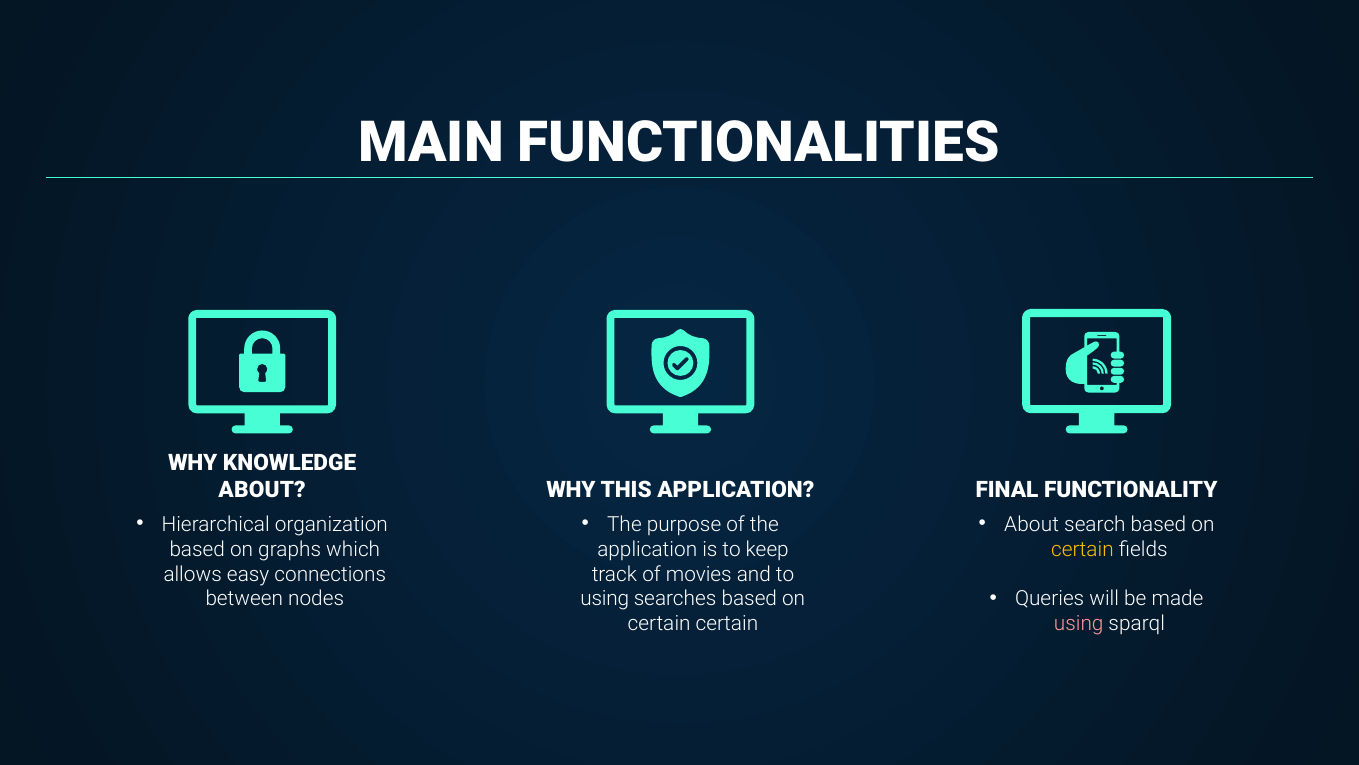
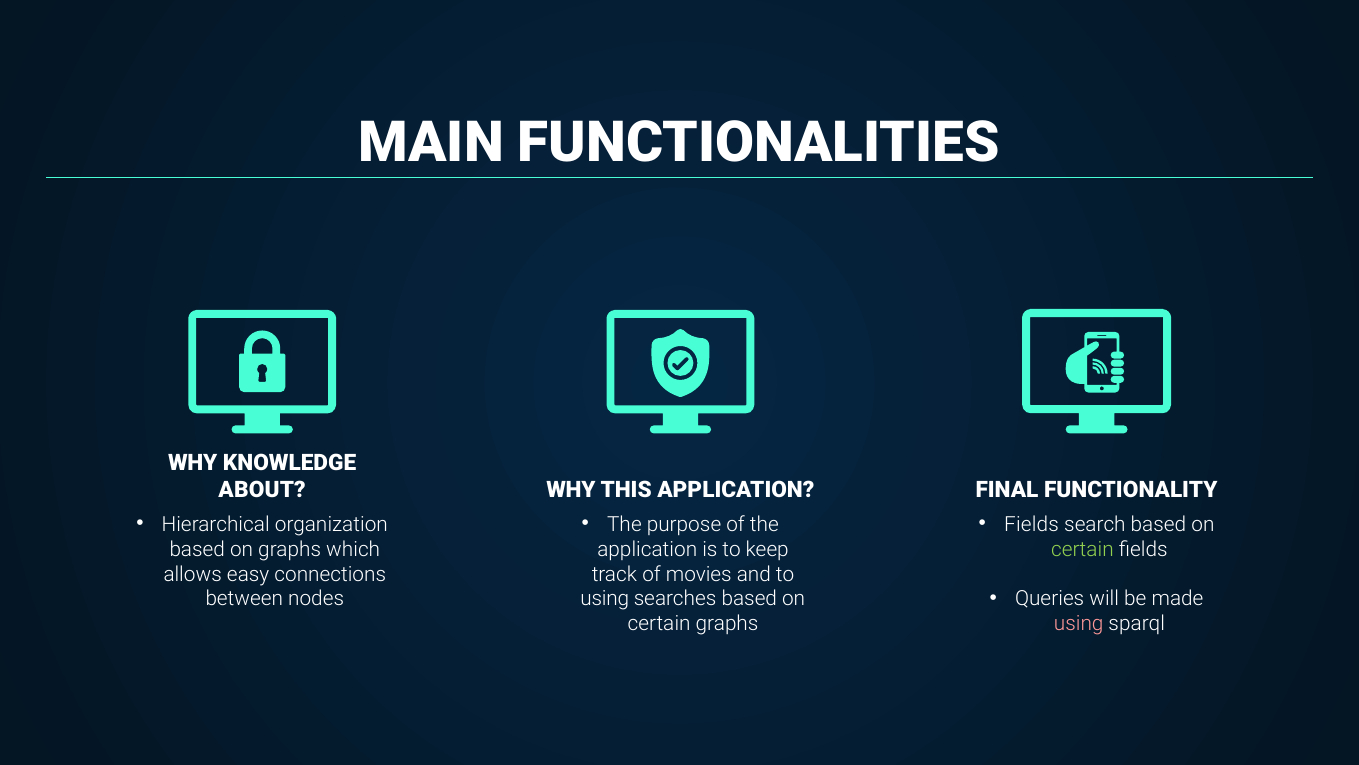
About at (1032, 524): About -> Fields
certain at (1082, 549) colour: yellow -> light green
certain certain: certain -> graphs
